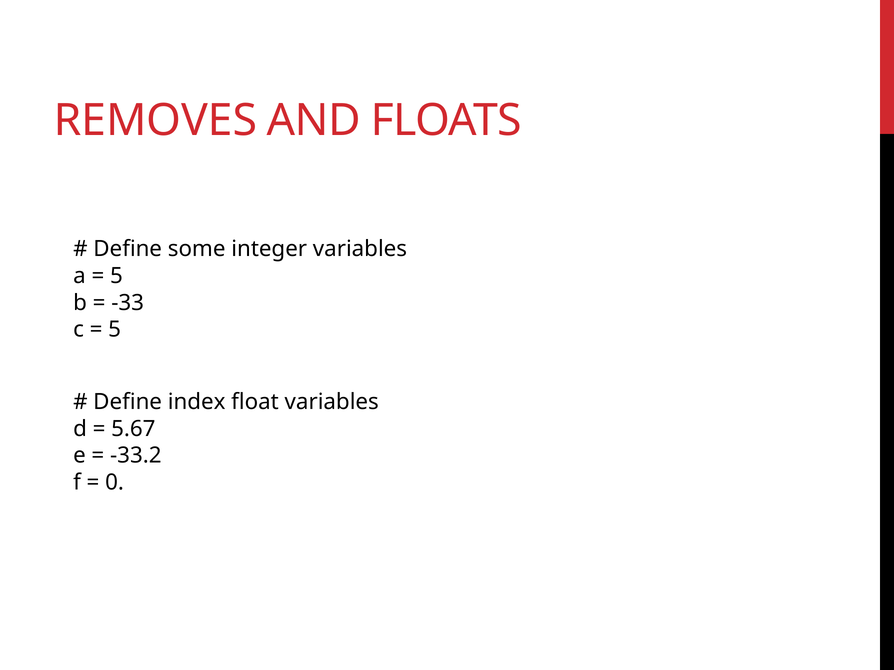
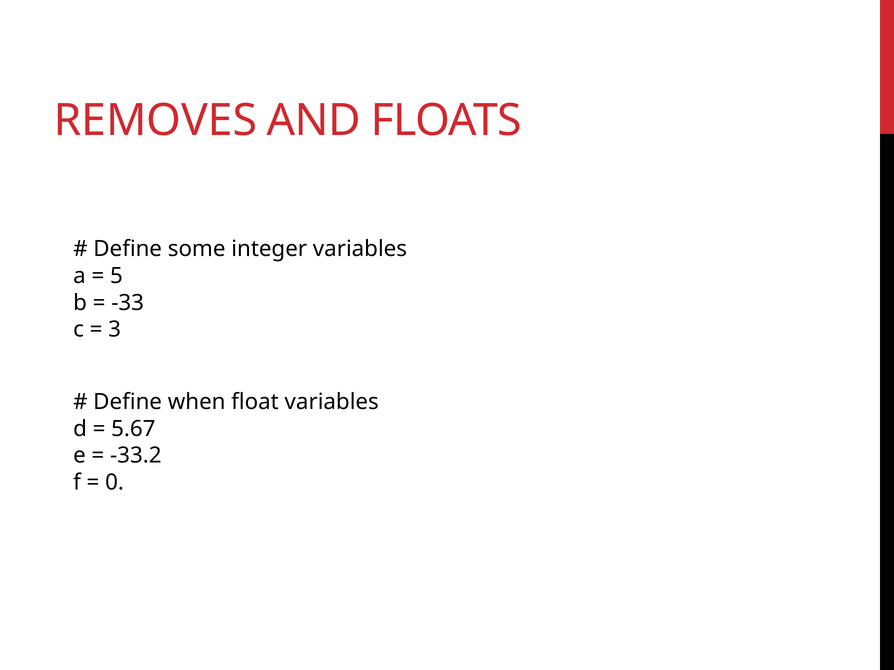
5 at (115, 330): 5 -> 3
index: index -> when
